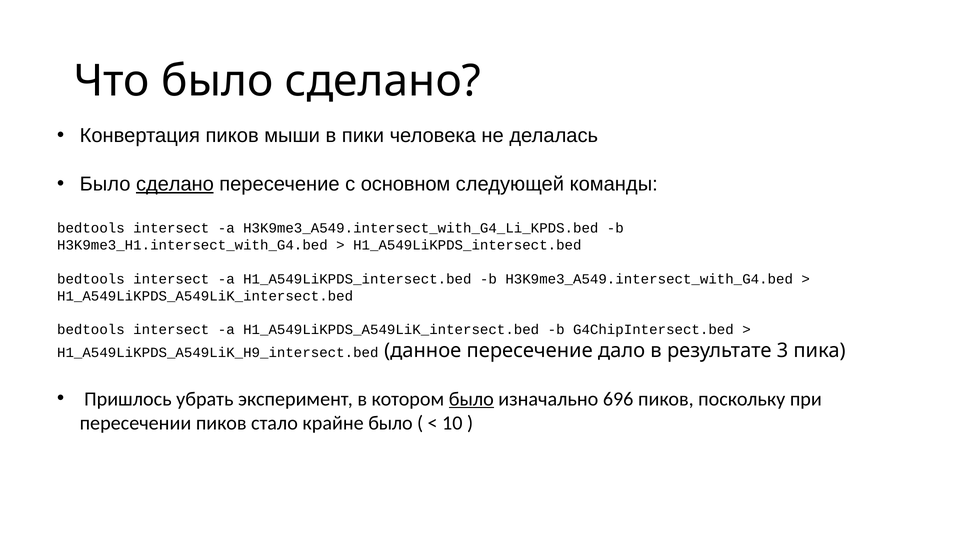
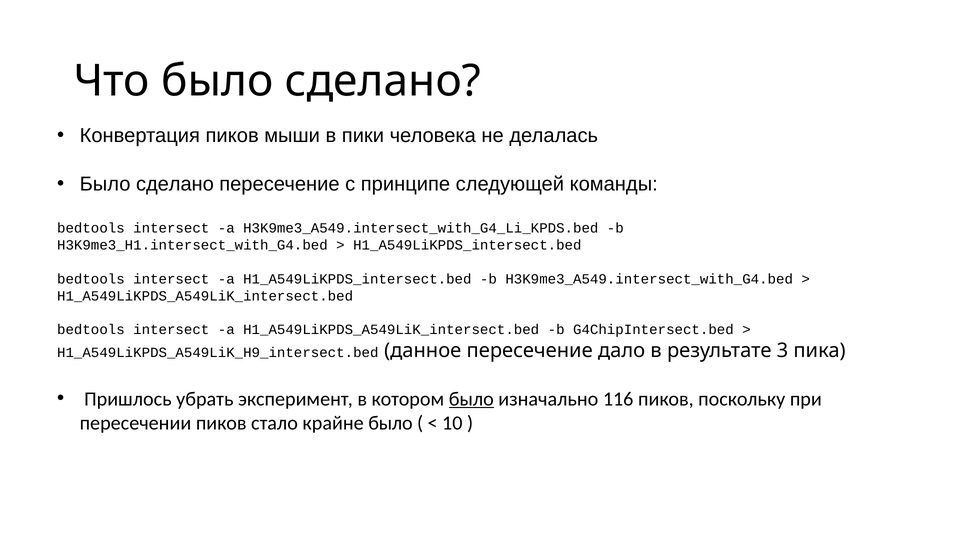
сделано at (175, 184) underline: present -> none
основном: основном -> принципе
696: 696 -> 116
